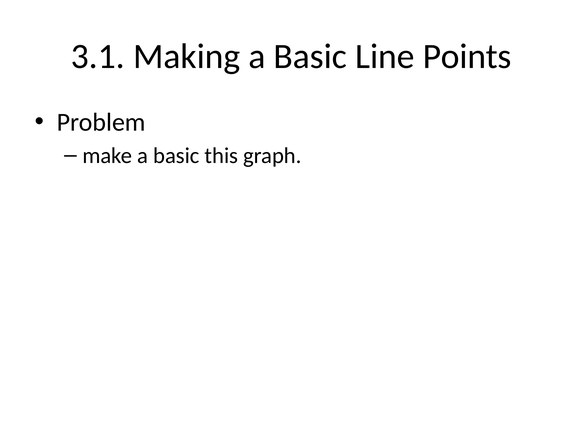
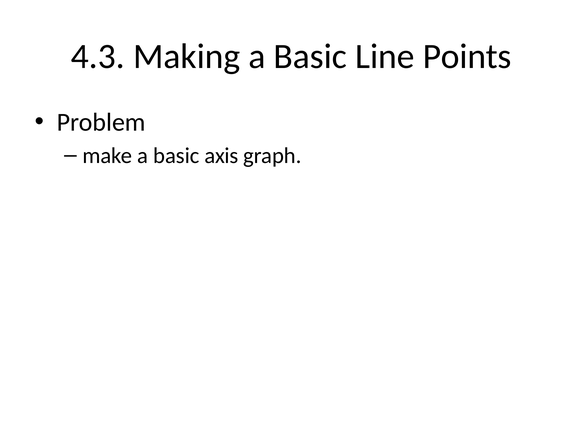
3.1: 3.1 -> 4.3
this: this -> axis
